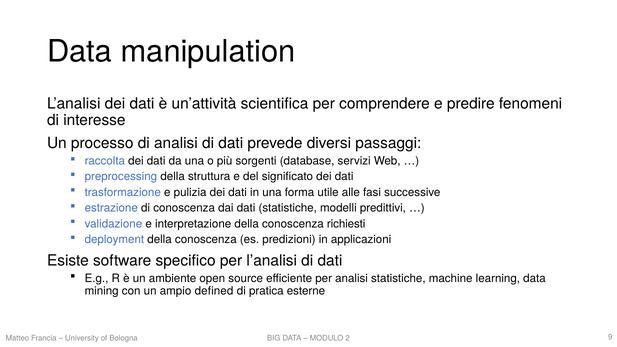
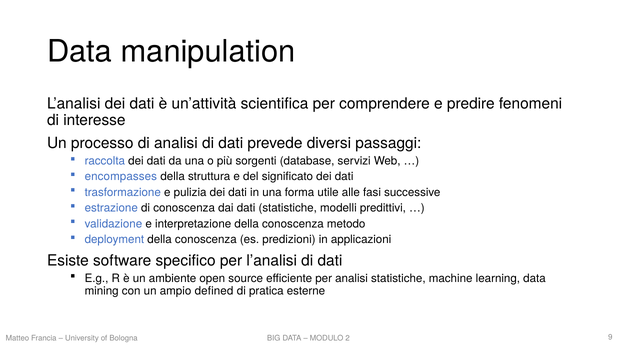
preprocessing: preprocessing -> encompasses
richiesti: richiesti -> metodo
